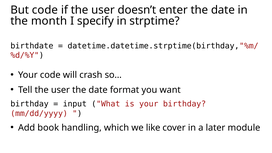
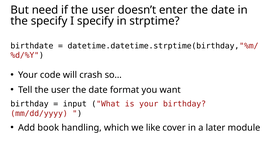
But code: code -> need
the month: month -> specify
